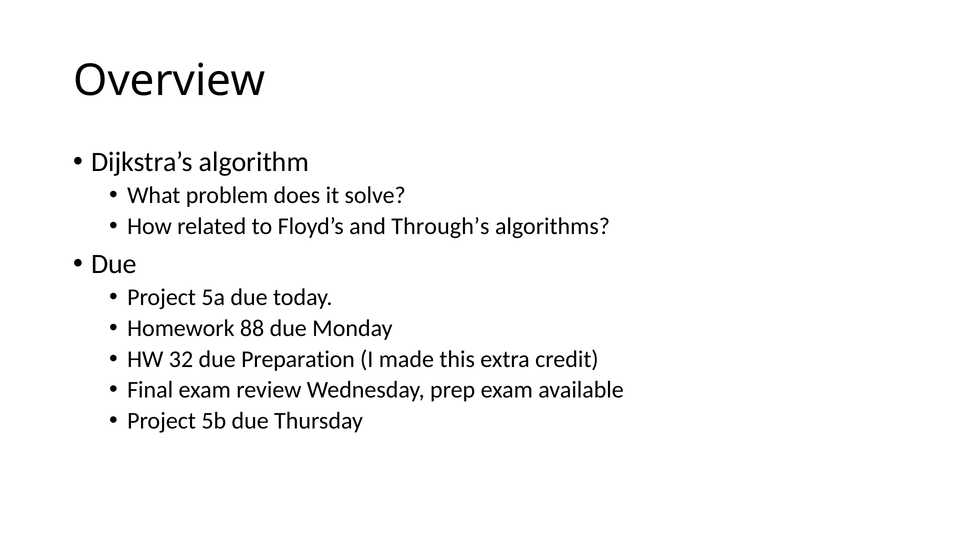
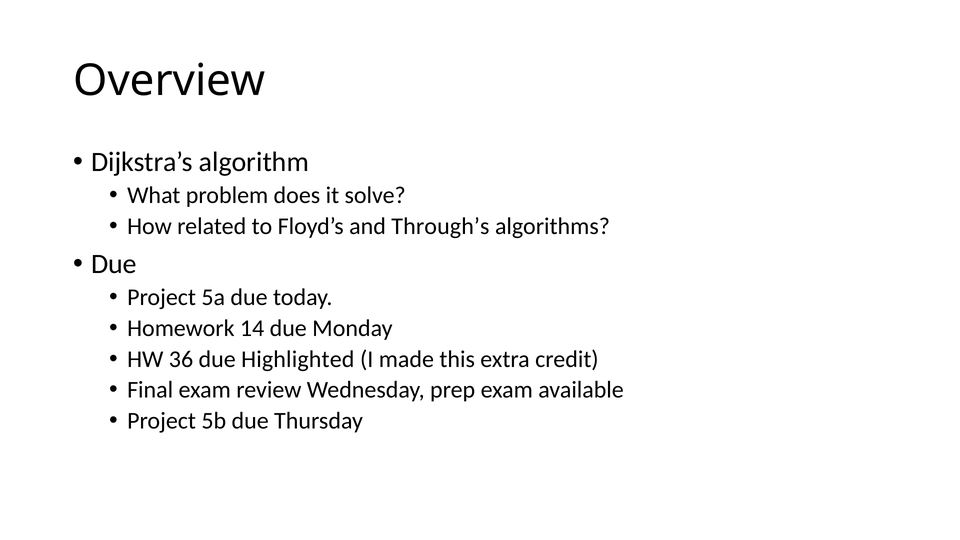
88: 88 -> 14
32: 32 -> 36
Preparation: Preparation -> Highlighted
